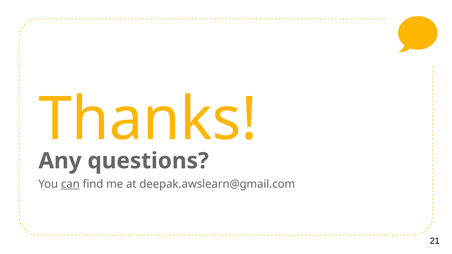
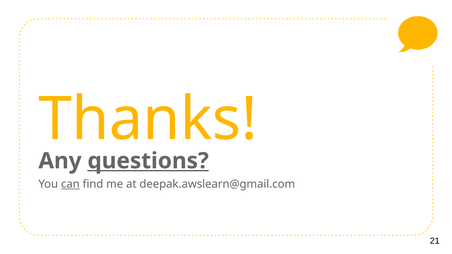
questions underline: none -> present
